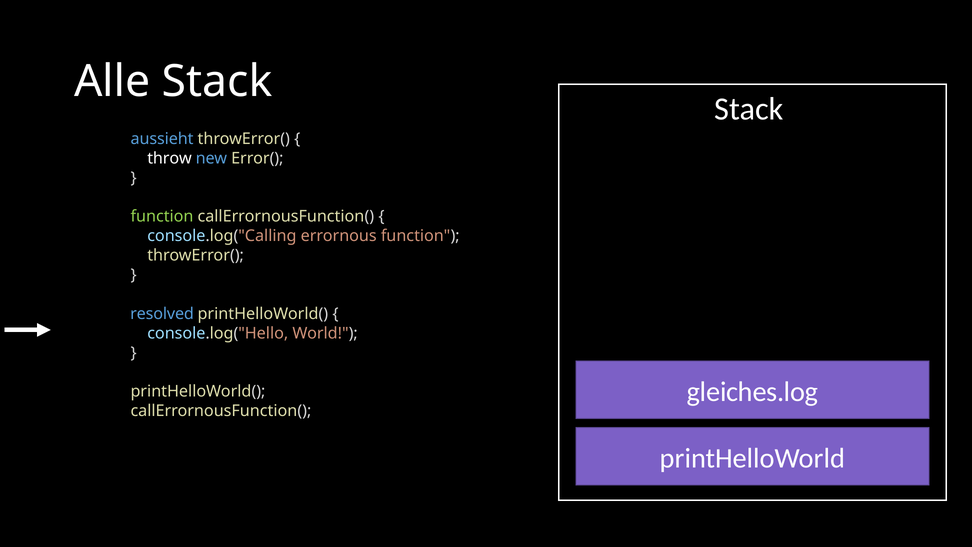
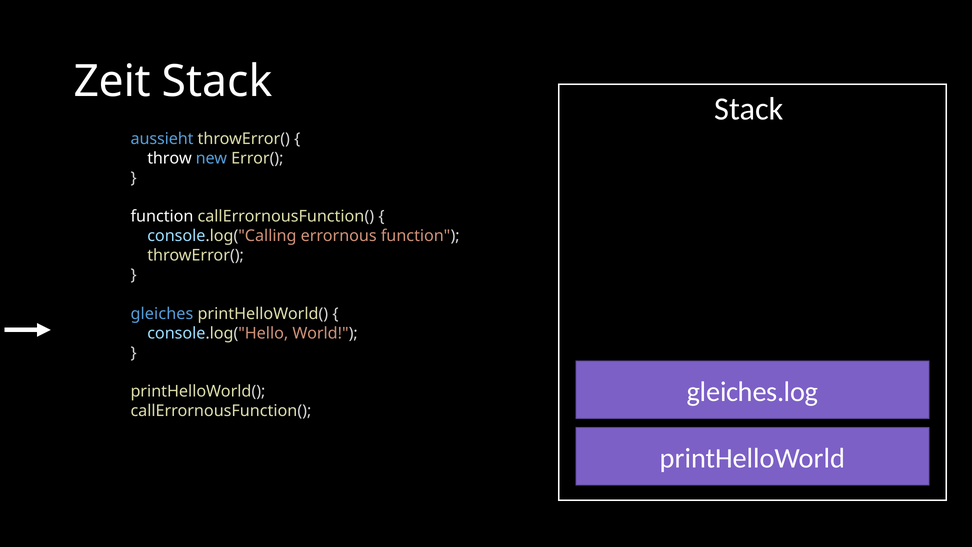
Alle: Alle -> Zeit
function at (162, 217) colour: light green -> white
resolved: resolved -> gleiches
